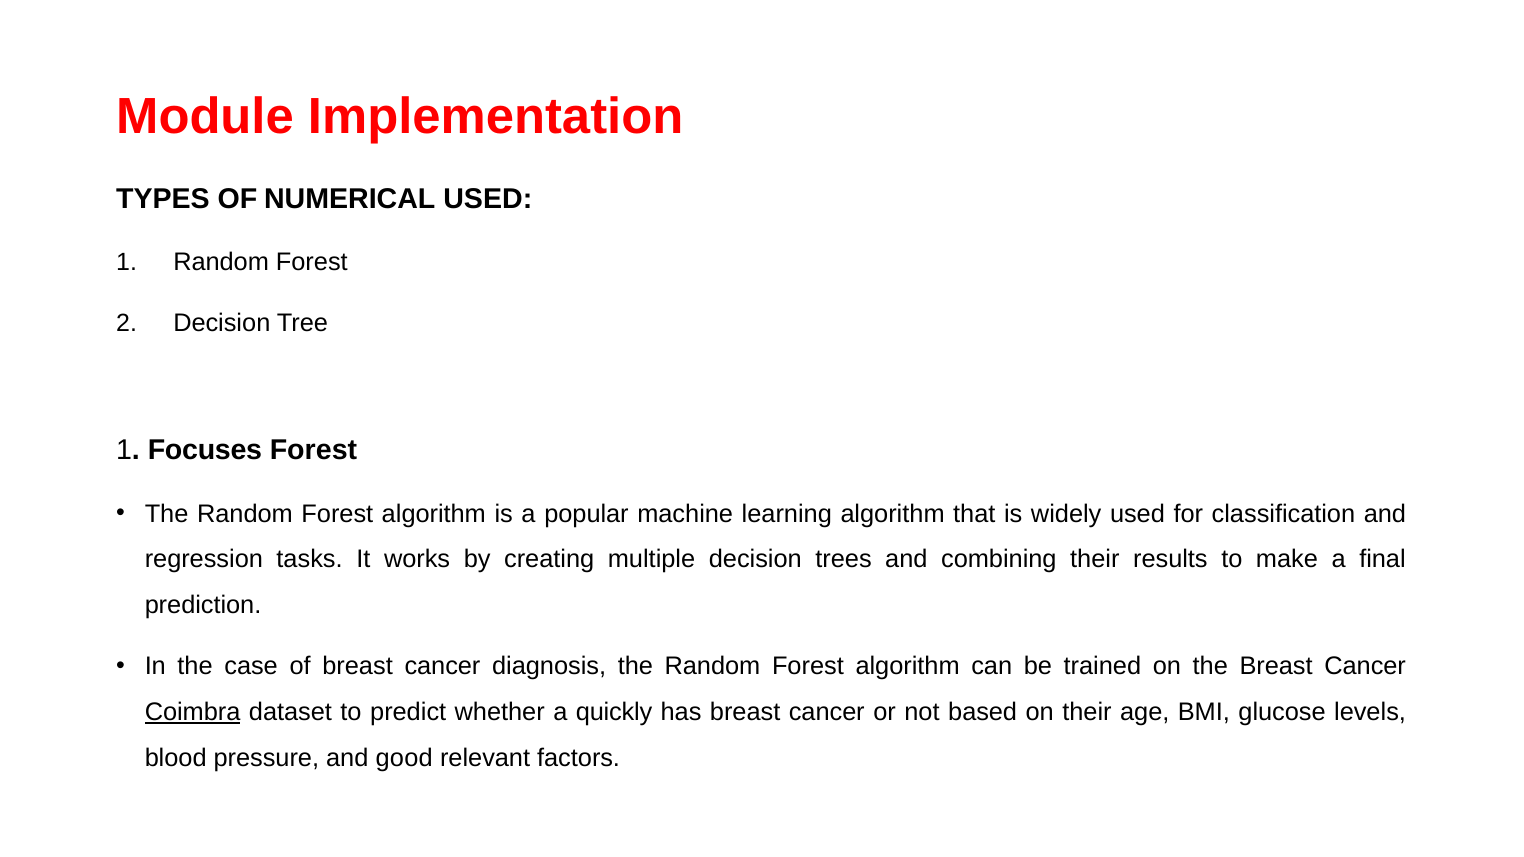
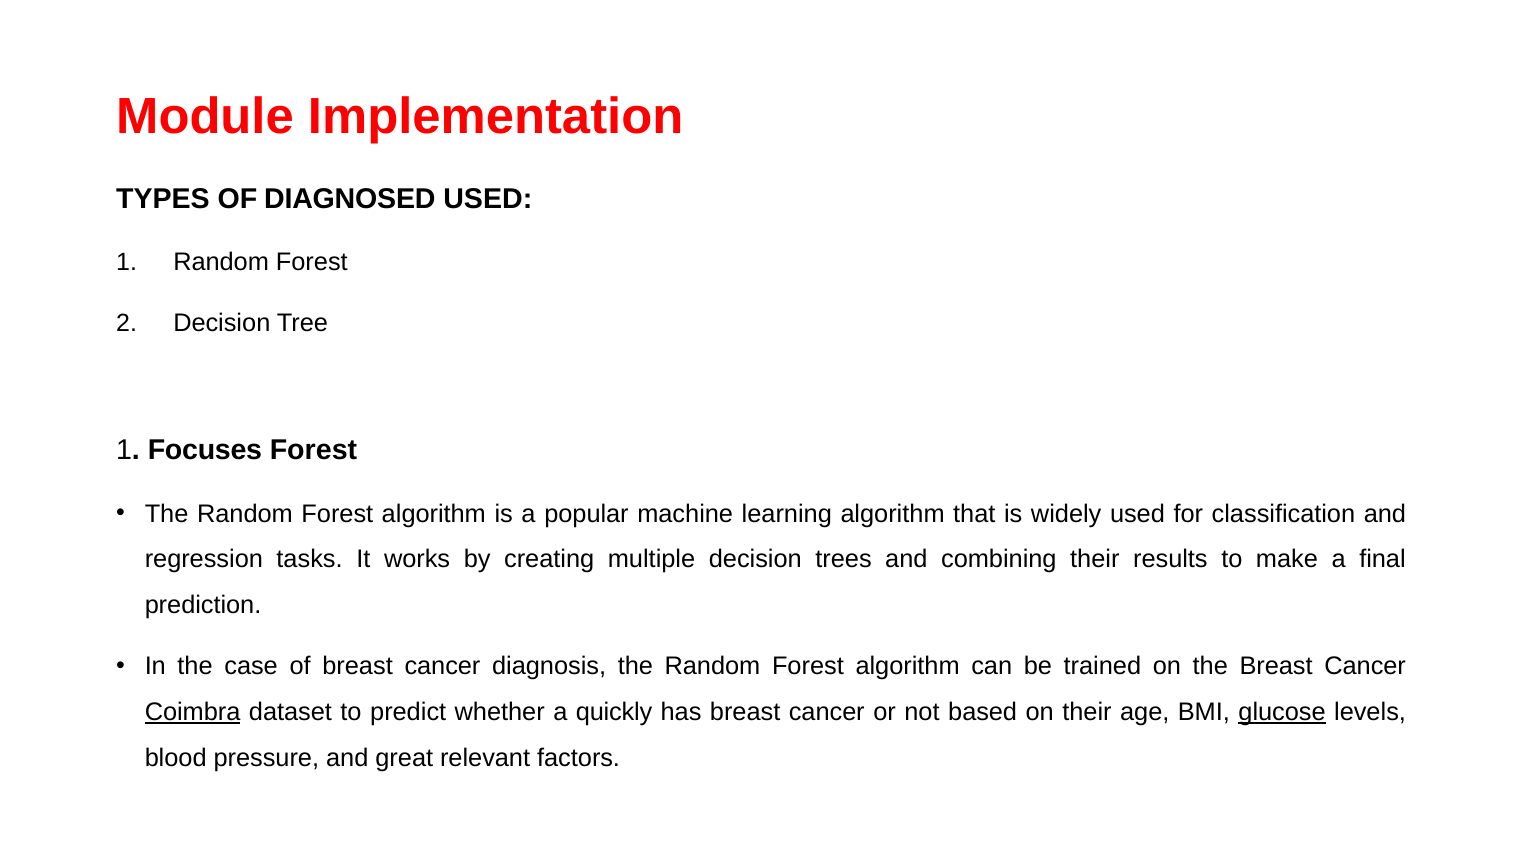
NUMERICAL: NUMERICAL -> DIAGNOSED
glucose underline: none -> present
good: good -> great
